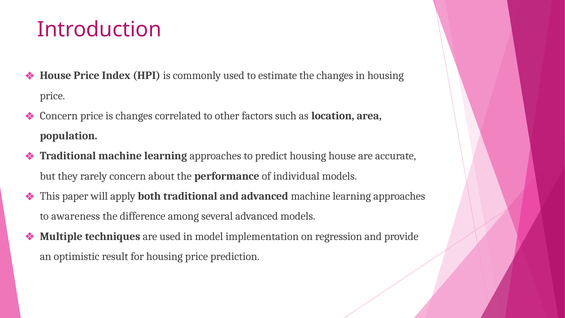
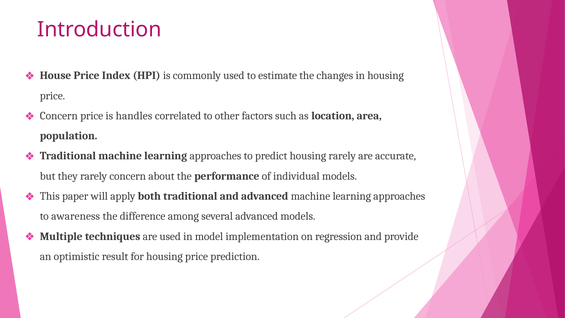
is changes: changes -> handles
housing house: house -> rarely
